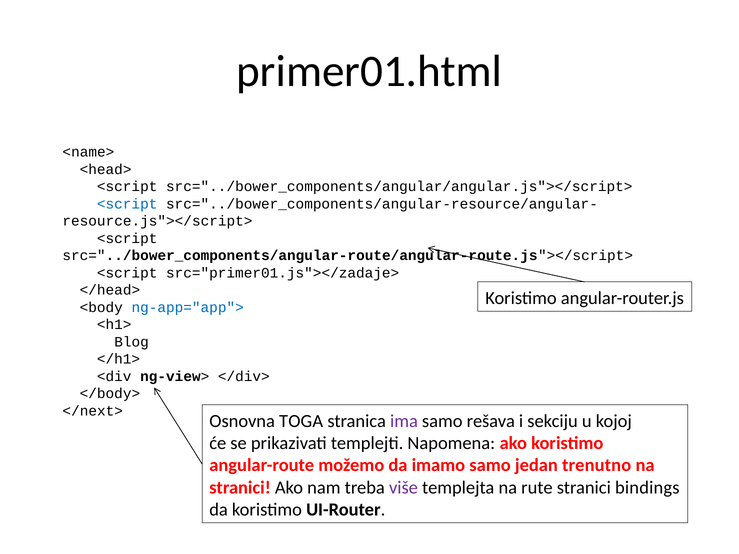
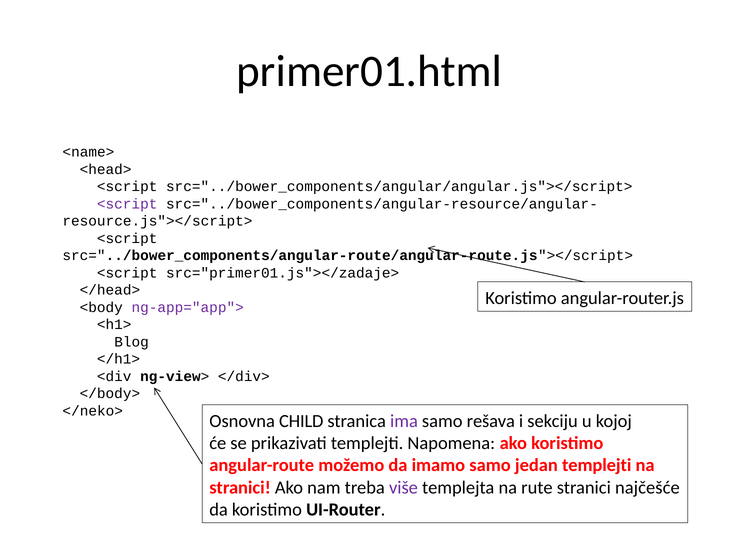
<script at (127, 204) colour: blue -> purple
ng-app="app"> colour: blue -> purple
</next>: </next> -> </neko>
TOGA: TOGA -> CHILD
jedan trenutno: trenutno -> templejti
bindings: bindings -> najčešće
